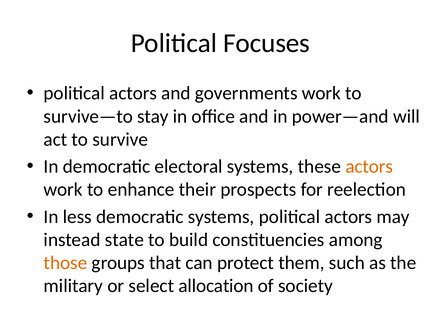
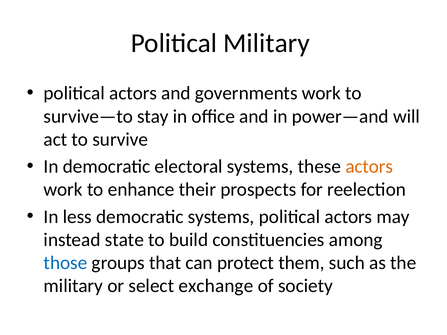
Political Focuses: Focuses -> Military
those colour: orange -> blue
allocation: allocation -> exchange
